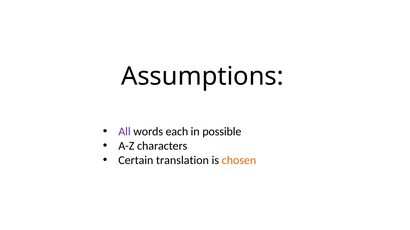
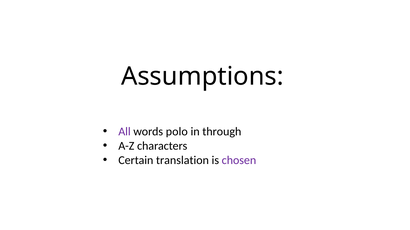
each: each -> polo
possible: possible -> through
chosen colour: orange -> purple
